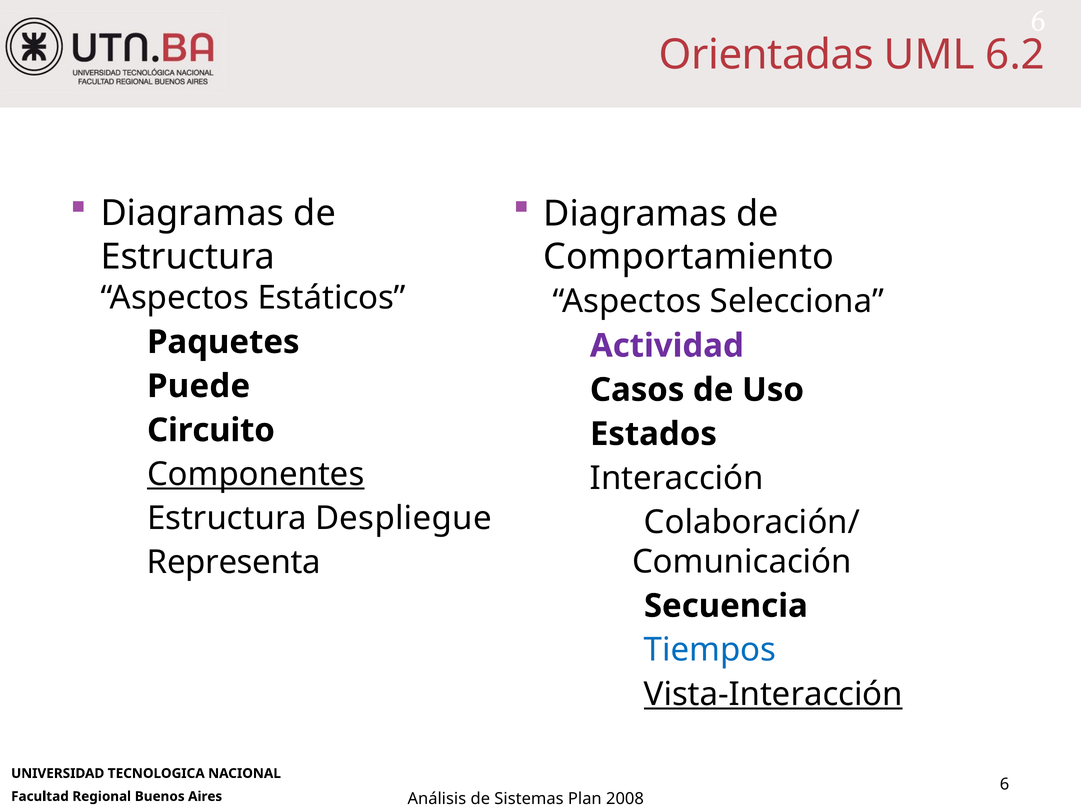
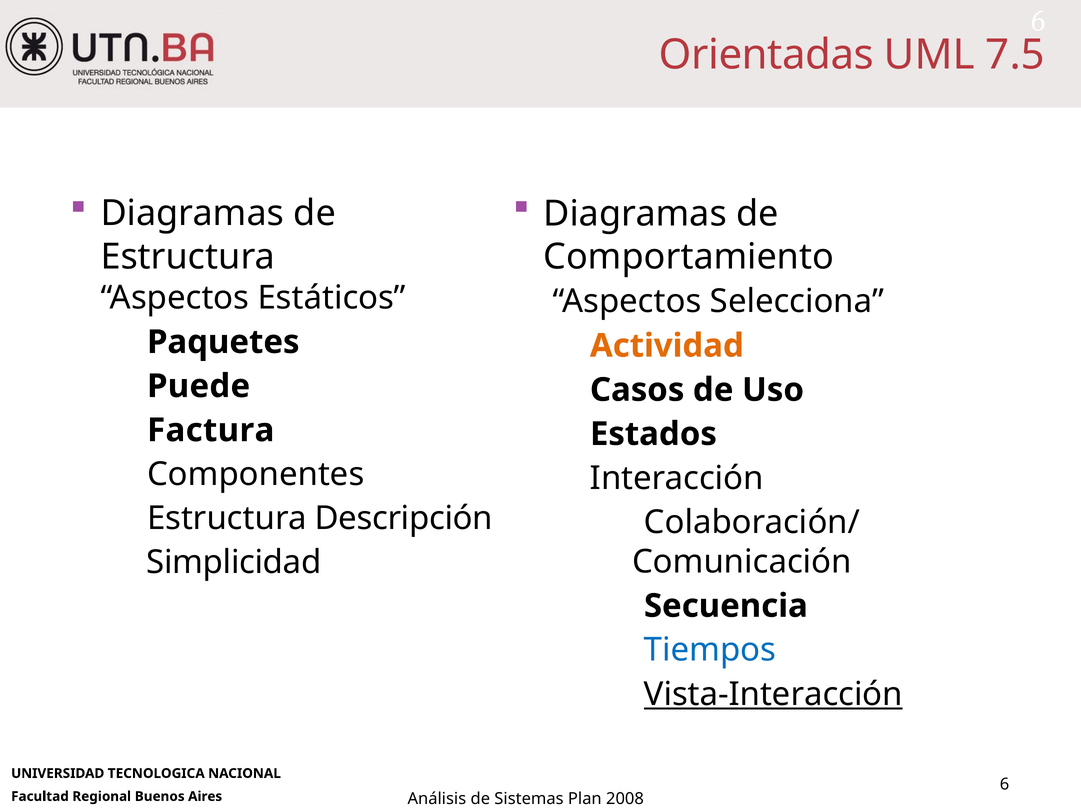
6.2: 6.2 -> 7.5
Actividad colour: purple -> orange
Circuito: Circuito -> Factura
Componentes underline: present -> none
Despliegue: Despliegue -> Descripción
Representa: Representa -> Simplicidad
